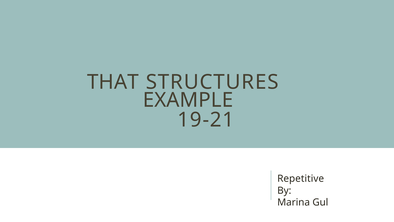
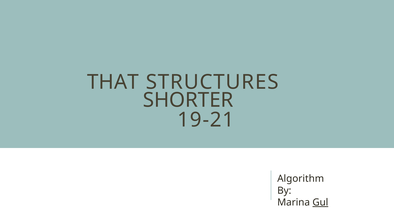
EXAMPLE: EXAMPLE -> SHORTER
Repetitive: Repetitive -> Algorithm
Gul underline: none -> present
